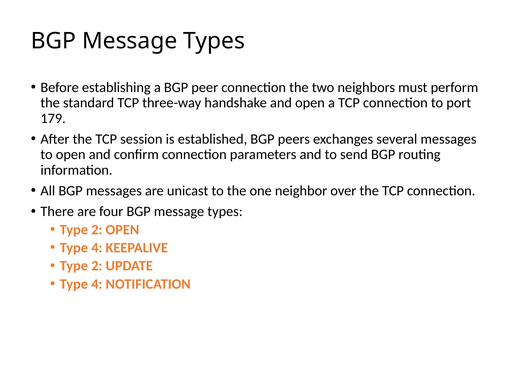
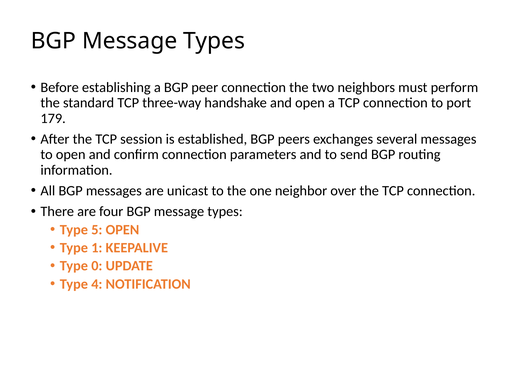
2 at (97, 229): 2 -> 5
4 at (97, 248): 4 -> 1
2 at (97, 266): 2 -> 0
